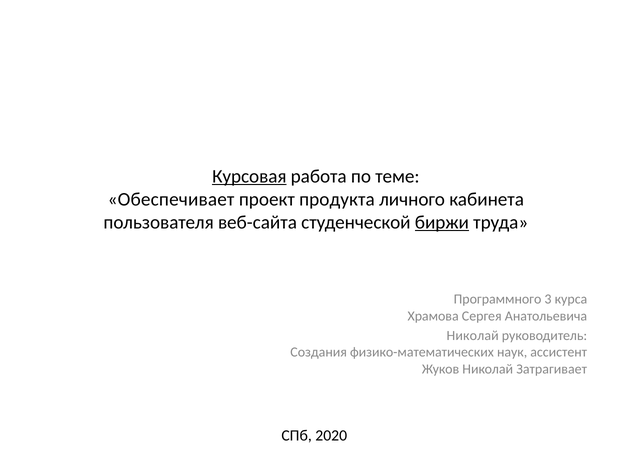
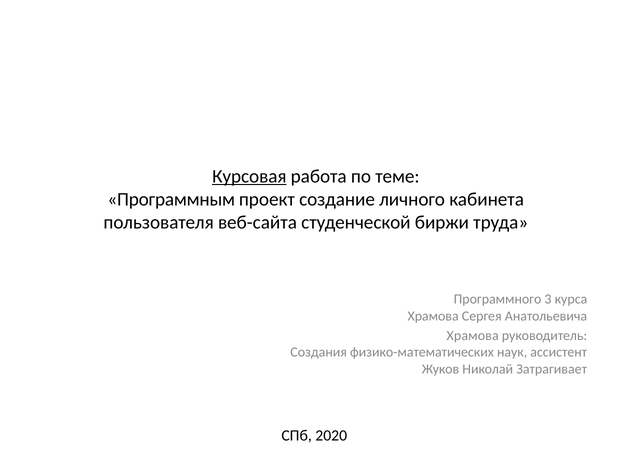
Обеспечивает: Обеспечивает -> Программным
продукта: продукта -> создание
биржи underline: present -> none
Николай at (473, 336): Николай -> Храмова
